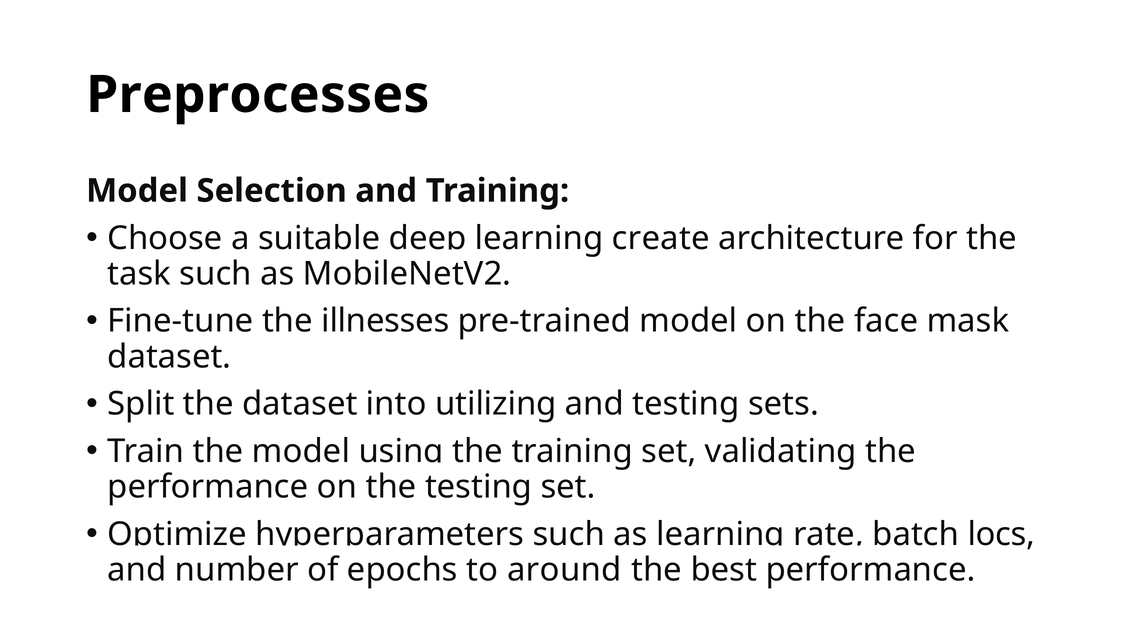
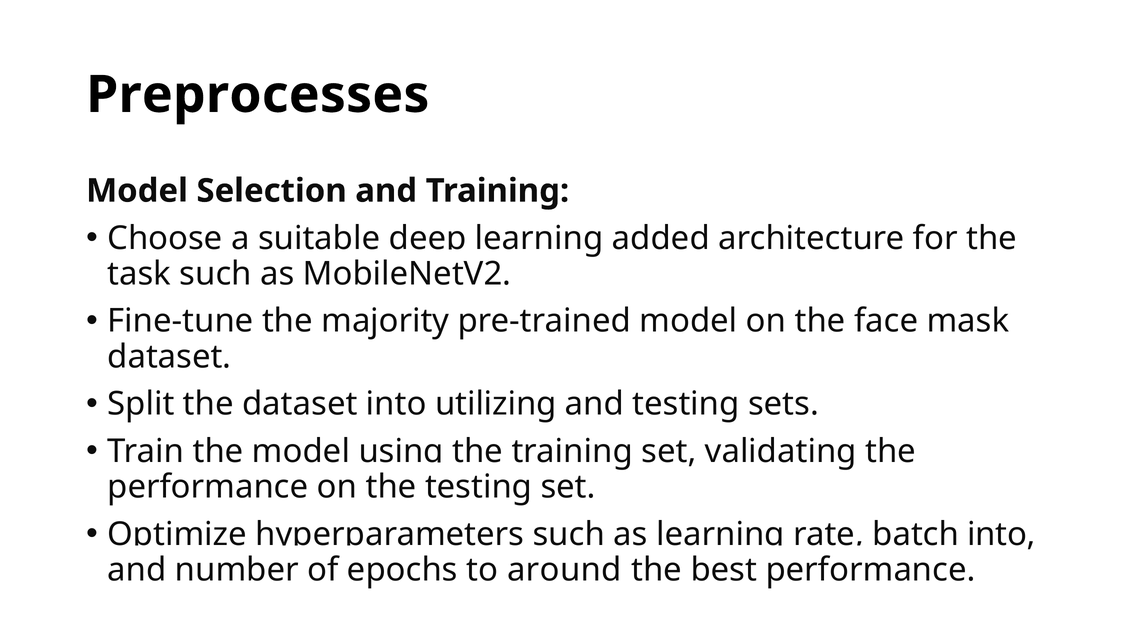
create: create -> added
illnesses: illnesses -> majority
locs at (1001, 535): locs -> into
